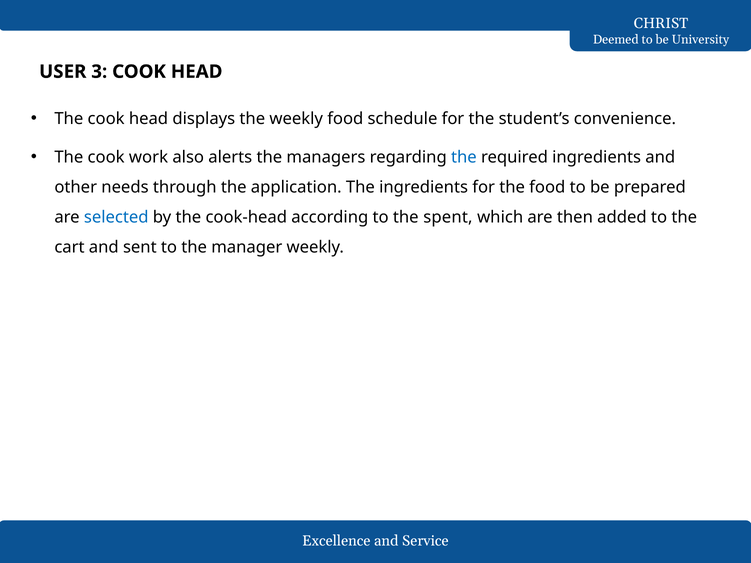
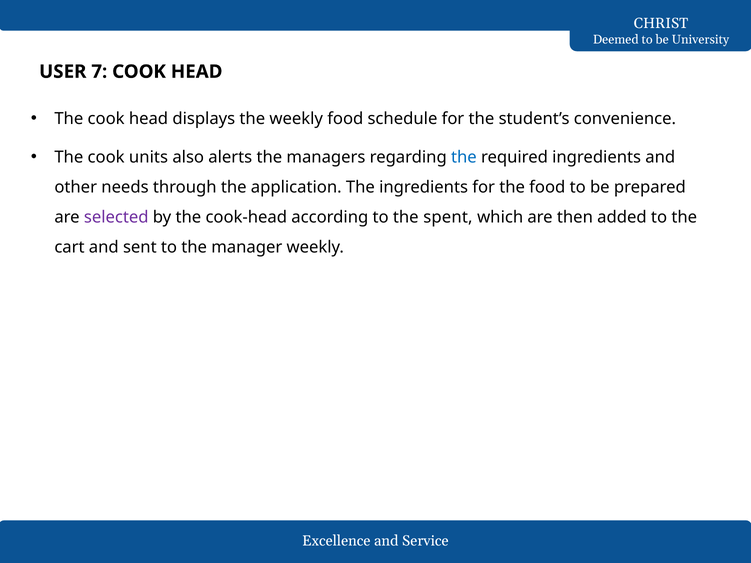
3: 3 -> 7
work: work -> units
selected colour: blue -> purple
